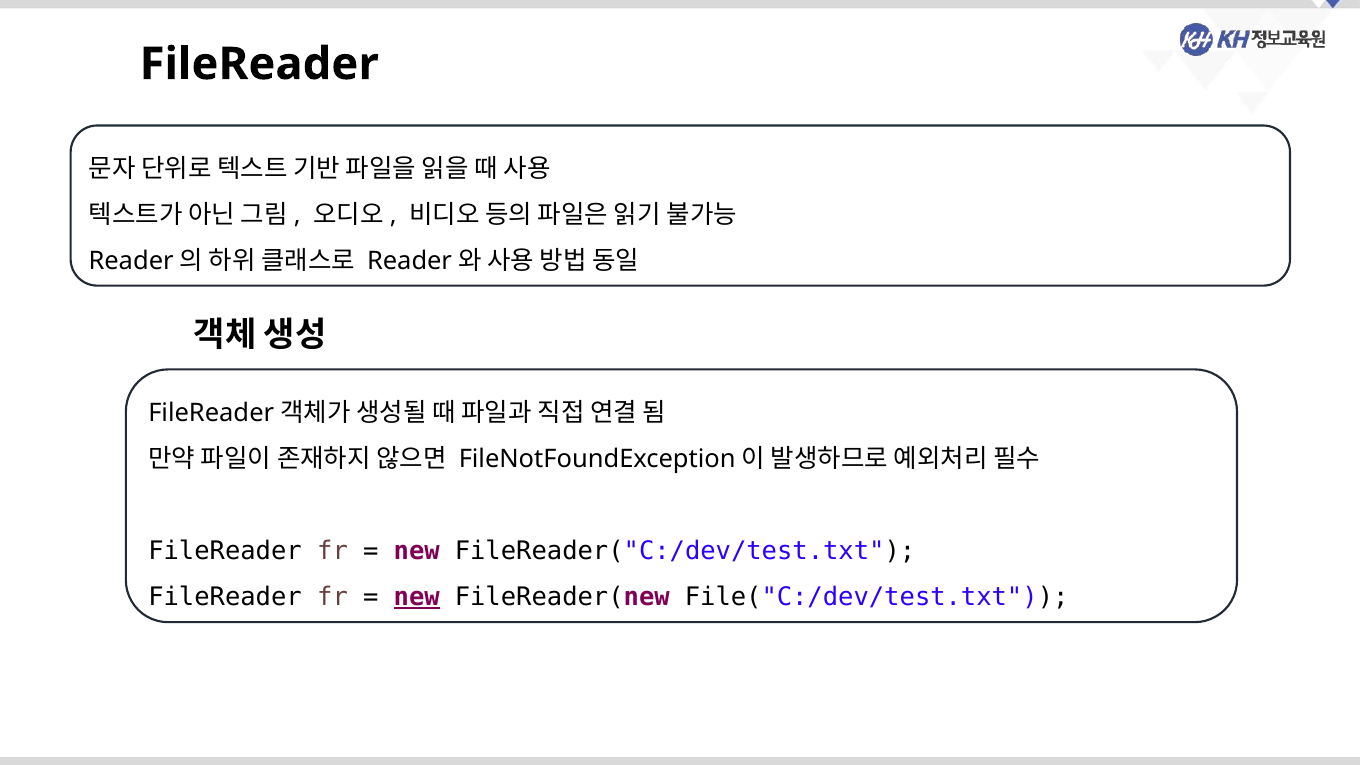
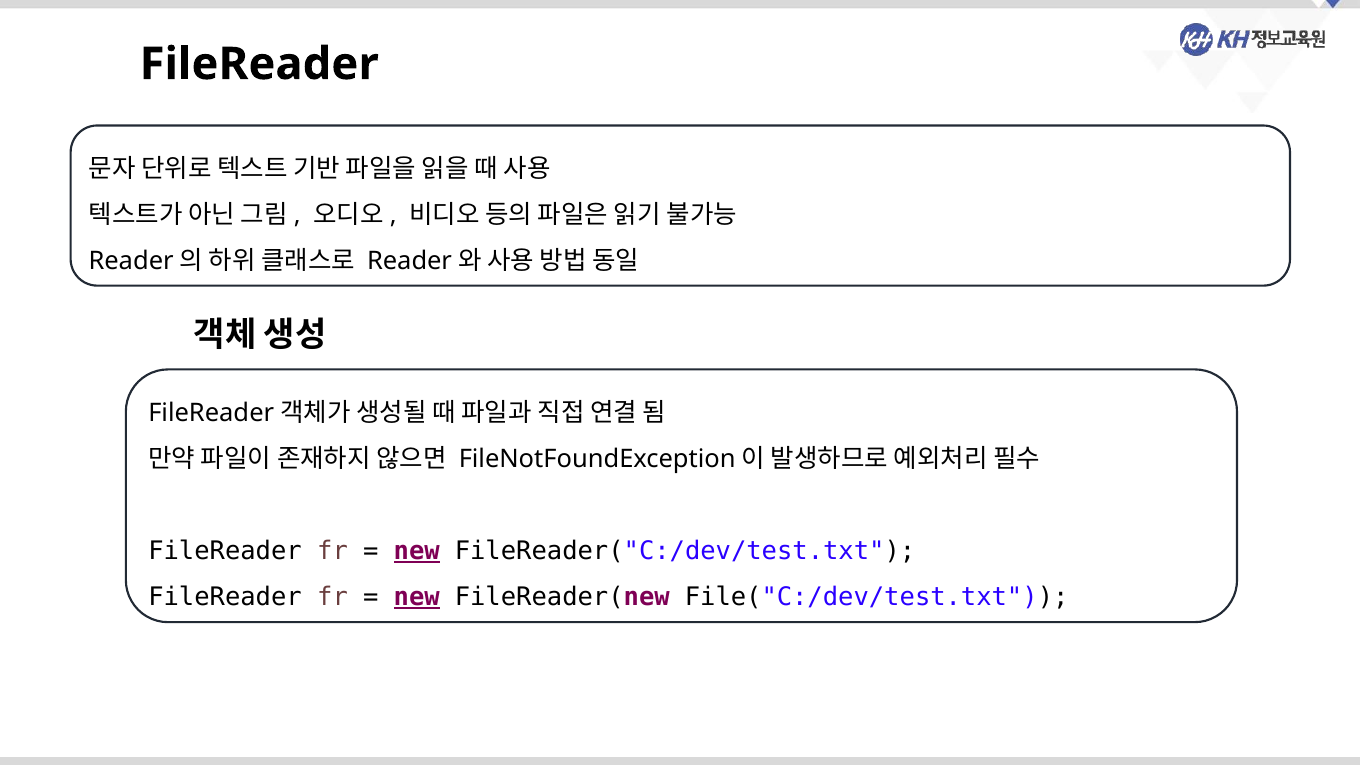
new at (417, 551) underline: none -> present
